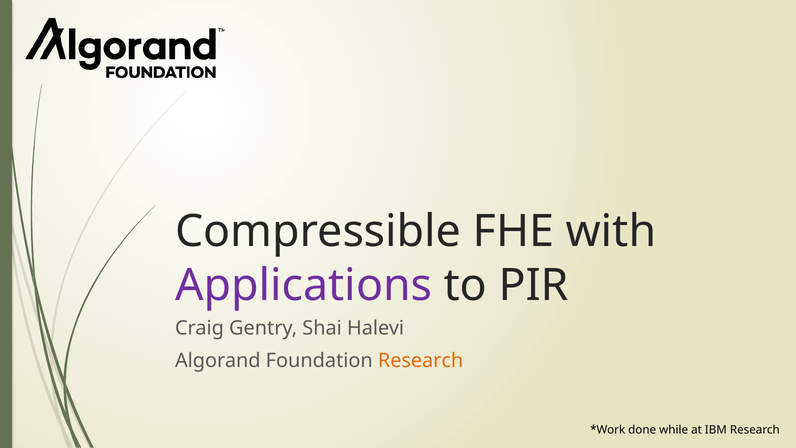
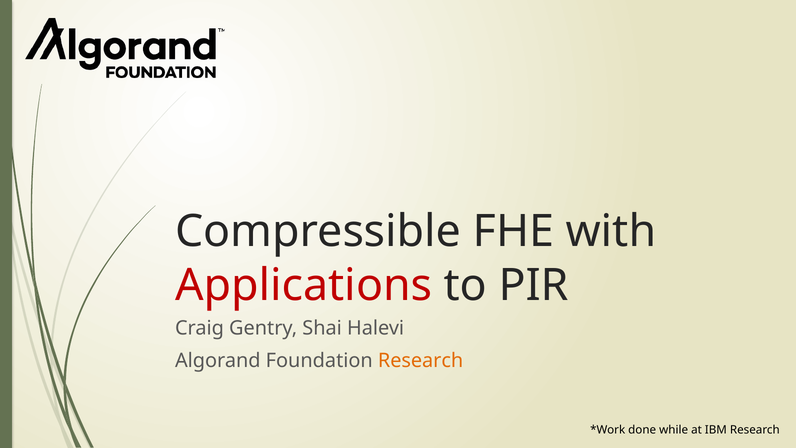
Applications colour: purple -> red
